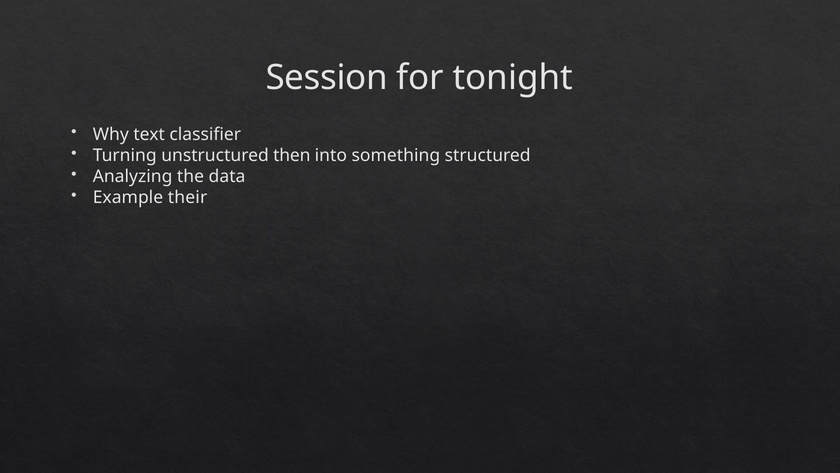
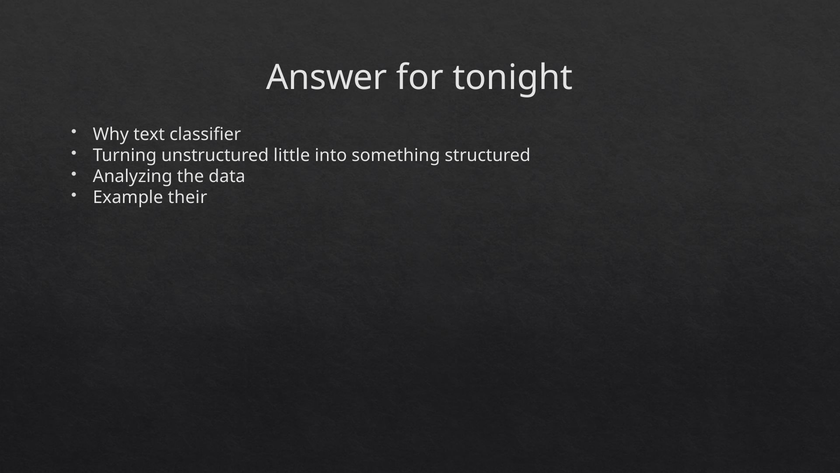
Session: Session -> Answer
then: then -> little
